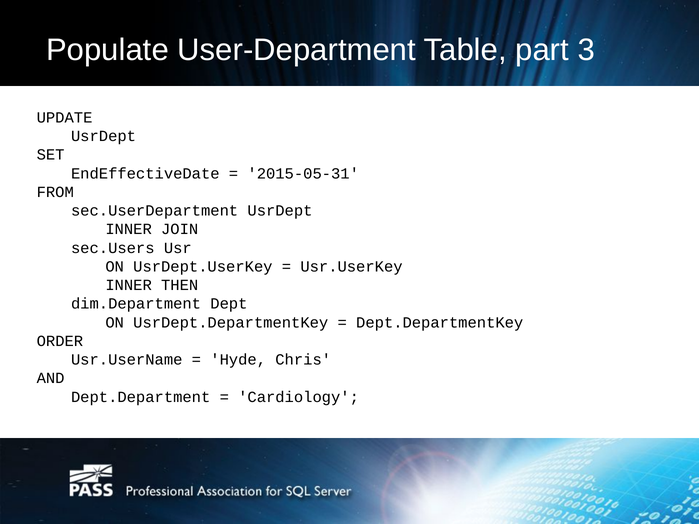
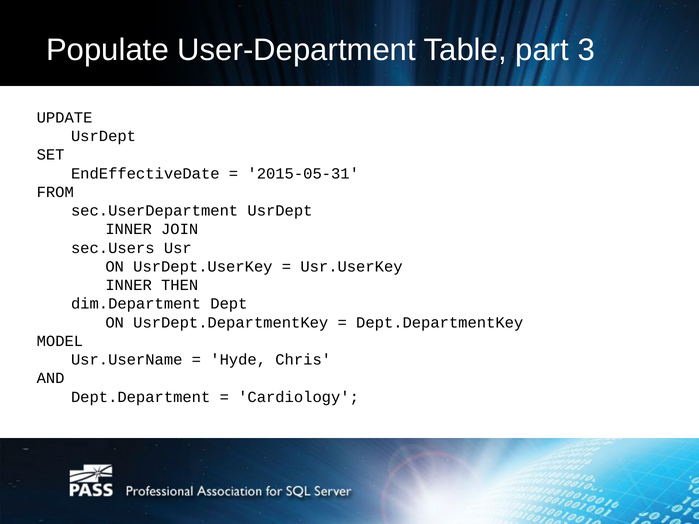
ORDER: ORDER -> MODEL
